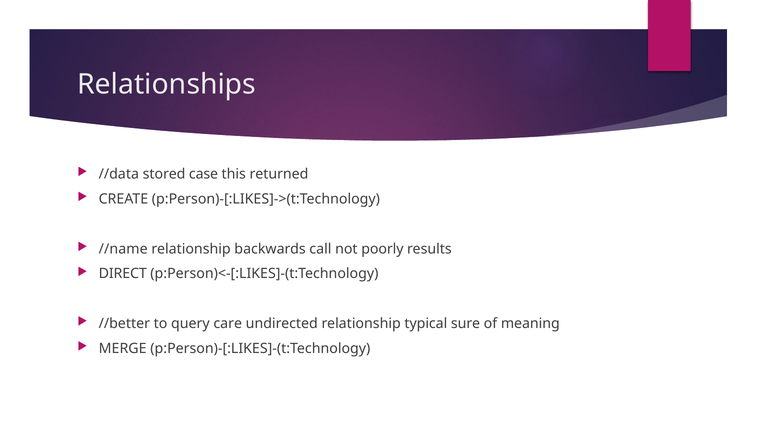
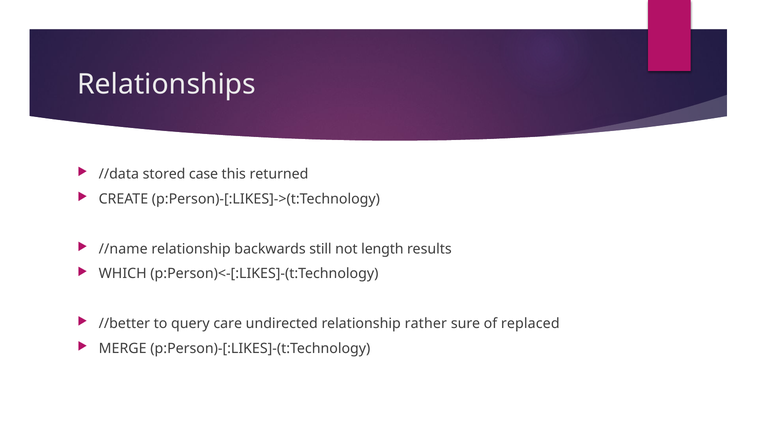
call: call -> still
poorly: poorly -> length
DIRECT: DIRECT -> WHICH
typical: typical -> rather
meaning: meaning -> replaced
